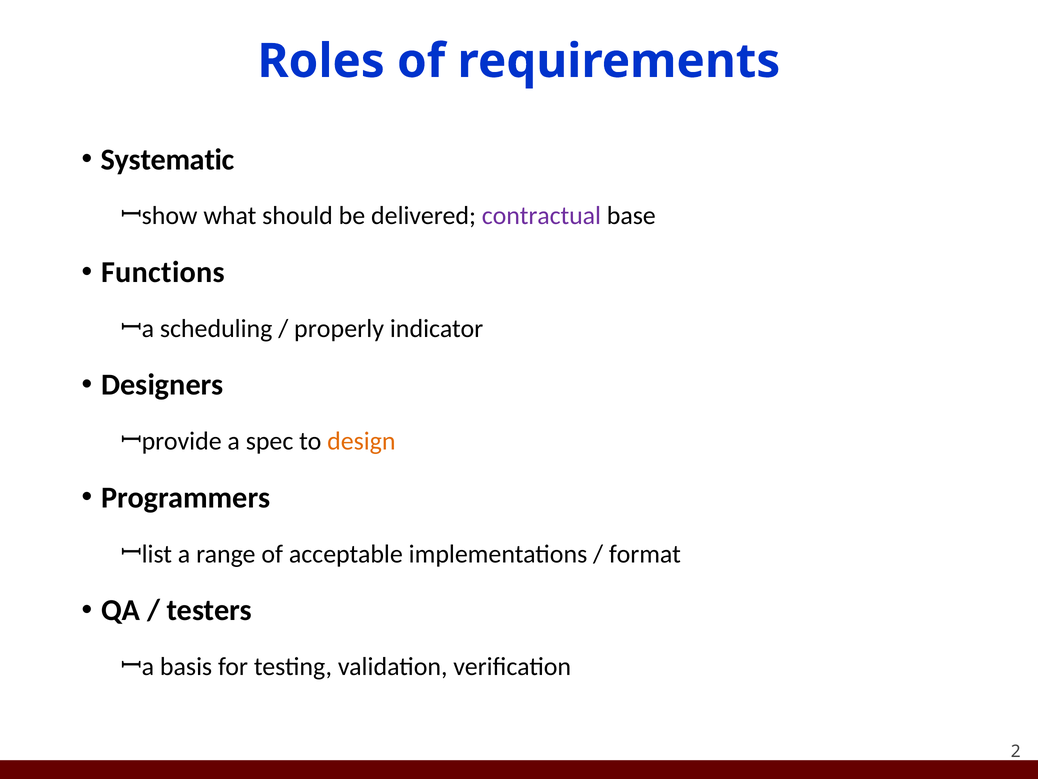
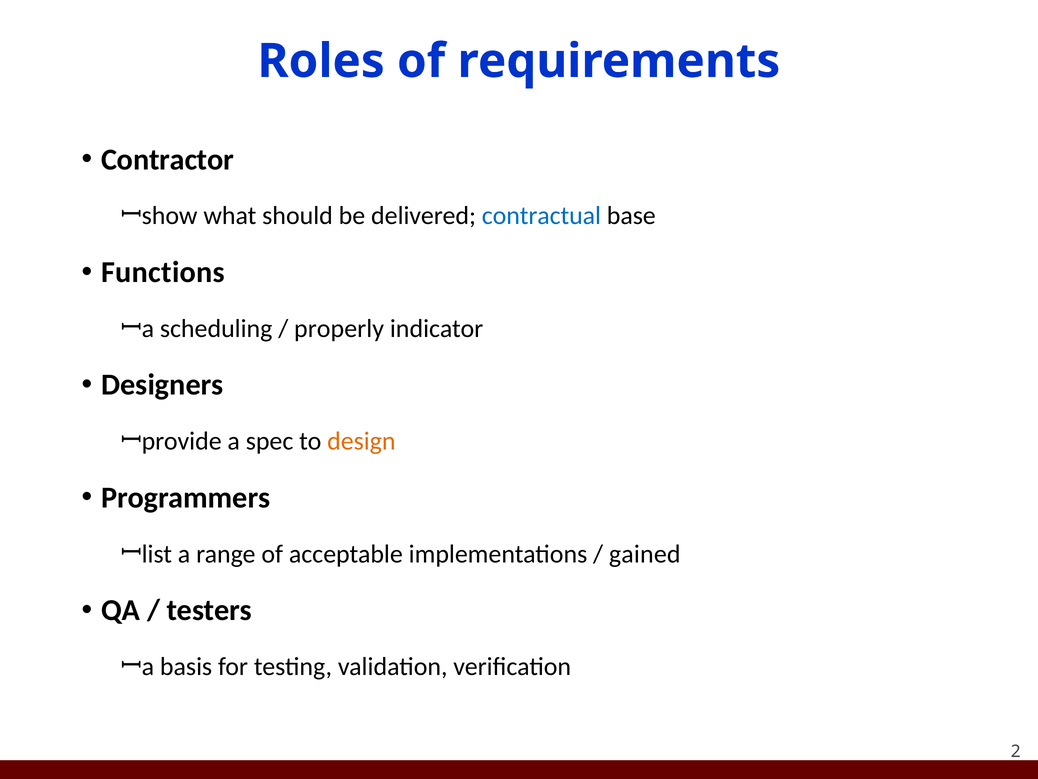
Systematic: Systematic -> Contractor
contractual colour: purple -> blue
format: format -> gained
